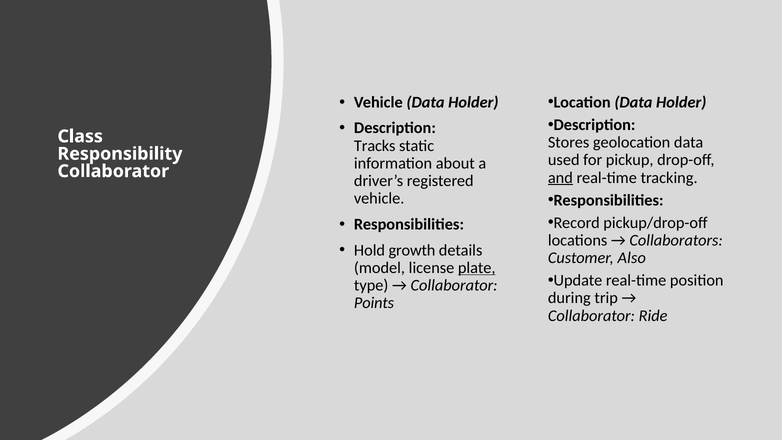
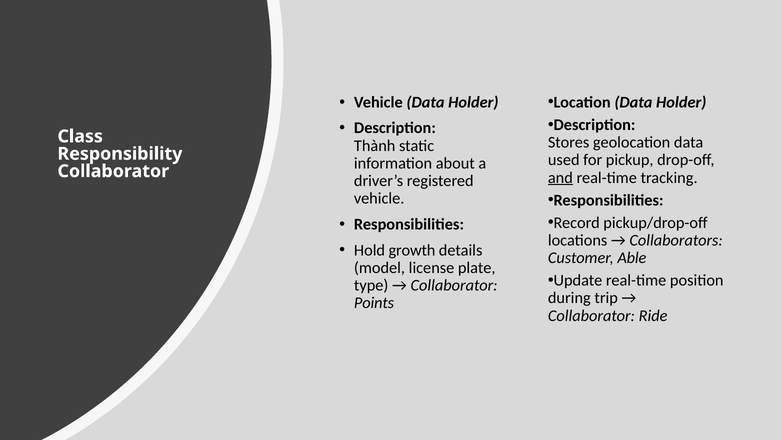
Tracks: Tracks -> Thành
Also: Also -> Able
plate underline: present -> none
